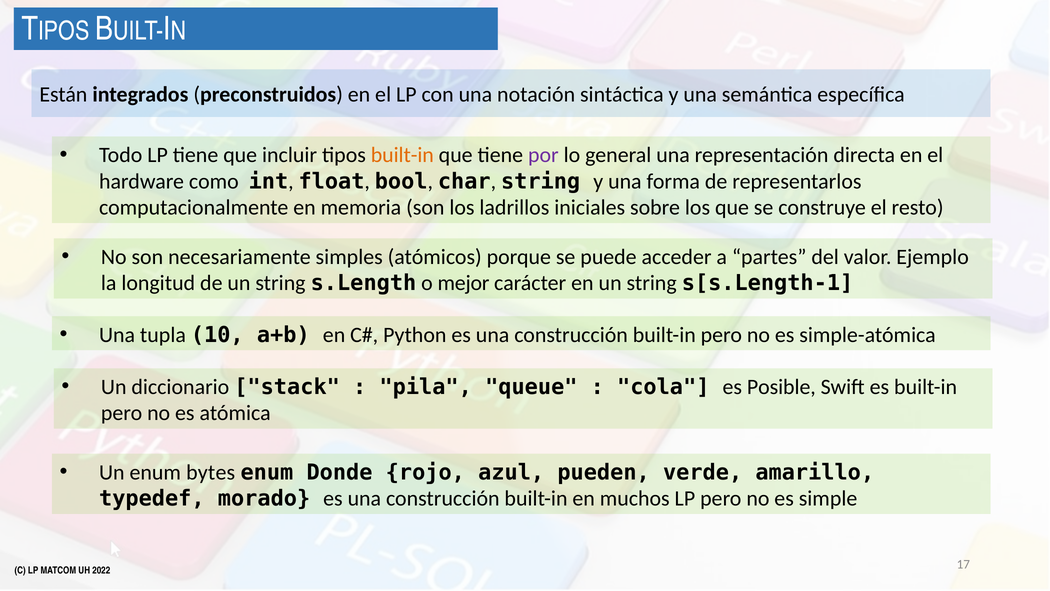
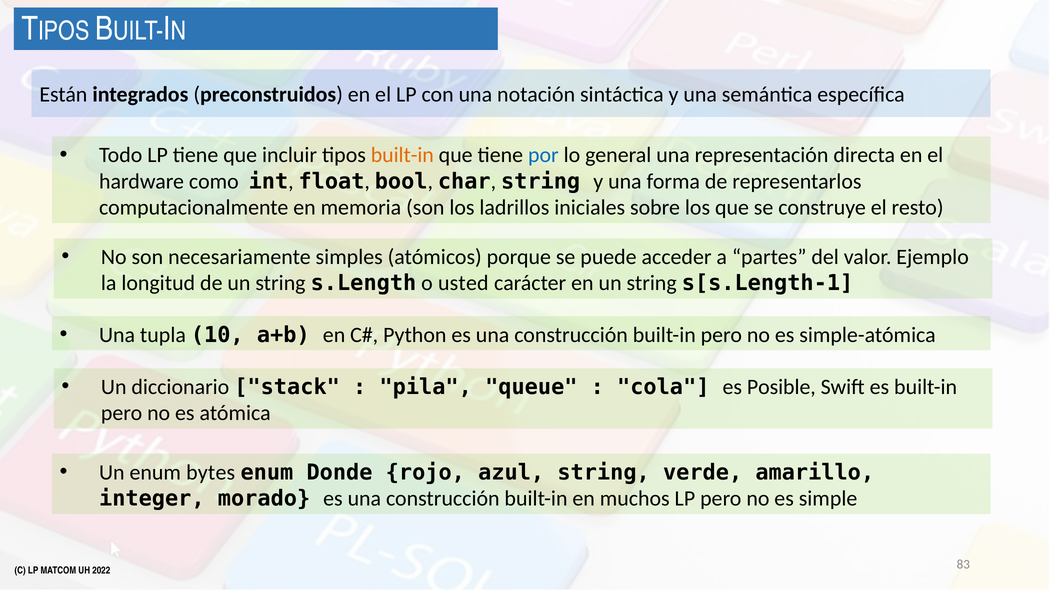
por colour: purple -> blue
mejor: mejor -> usted
azul pueden: pueden -> string
typedef: typedef -> integer
17: 17 -> 83
